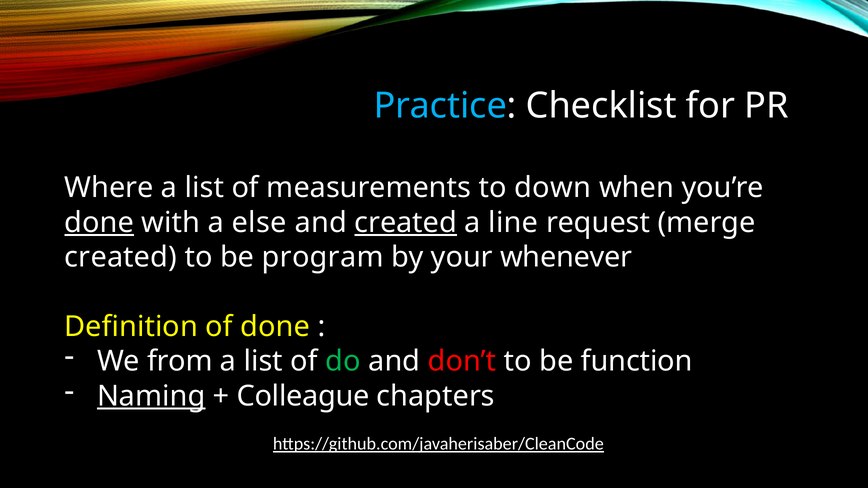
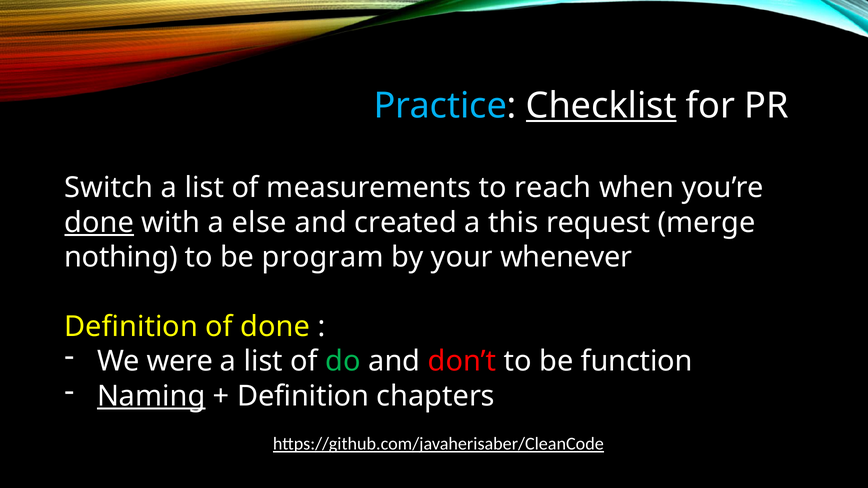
Checklist underline: none -> present
Where: Where -> Switch
down: down -> reach
created at (406, 223) underline: present -> none
line: line -> this
created at (121, 257): created -> nothing
from: from -> were
Colleague at (303, 396): Colleague -> Definition
